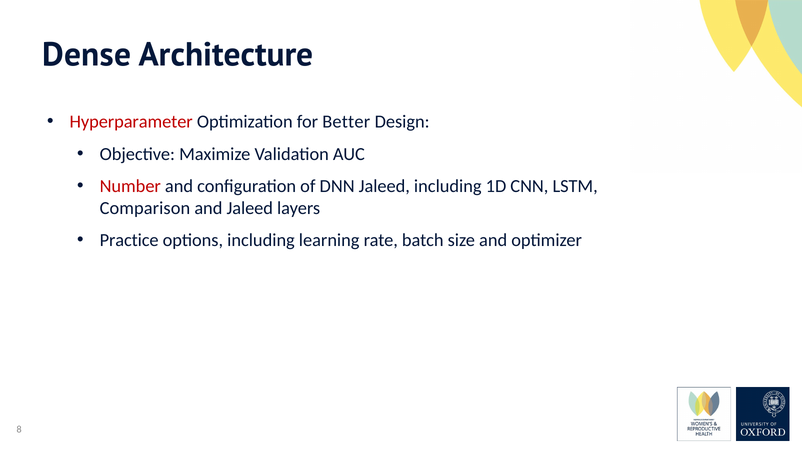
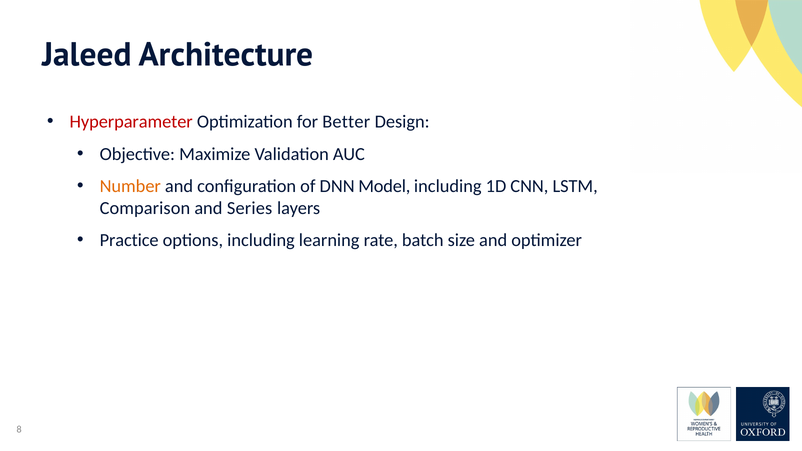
Dense: Dense -> Jaleed
Number colour: red -> orange
DNN Jaleed: Jaleed -> Model
and Jaleed: Jaleed -> Series
